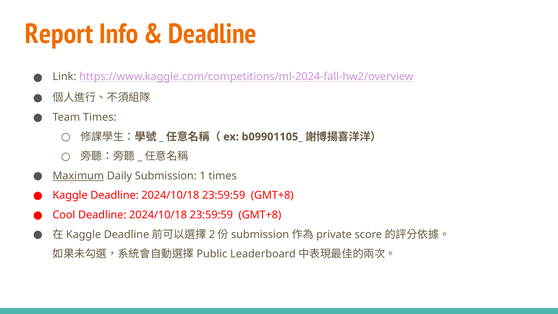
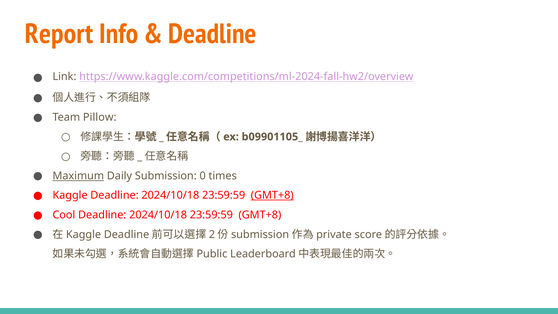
Team Times: Times -> Pillow
1: 1 -> 0
GMT+8 at (272, 195) underline: none -> present
